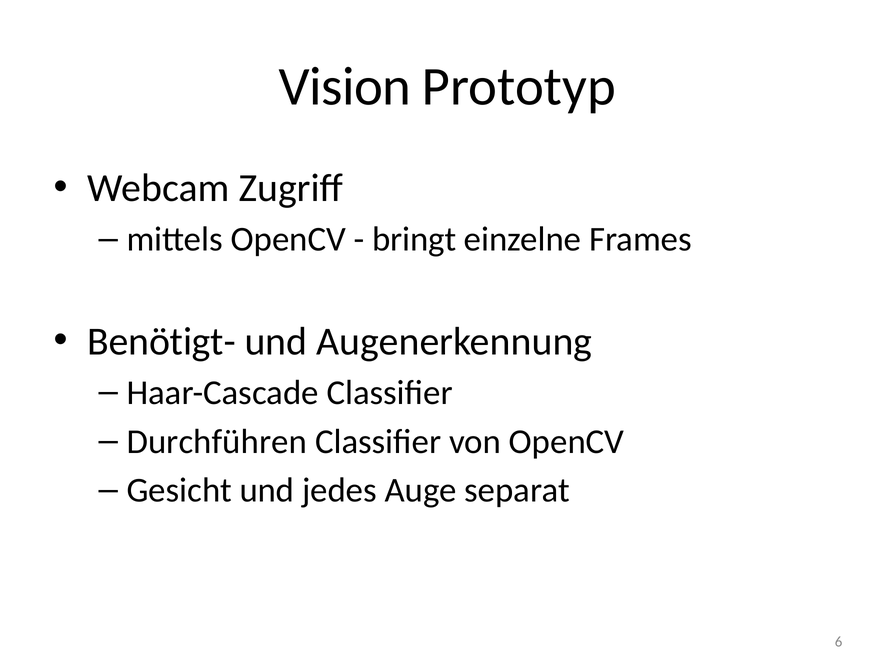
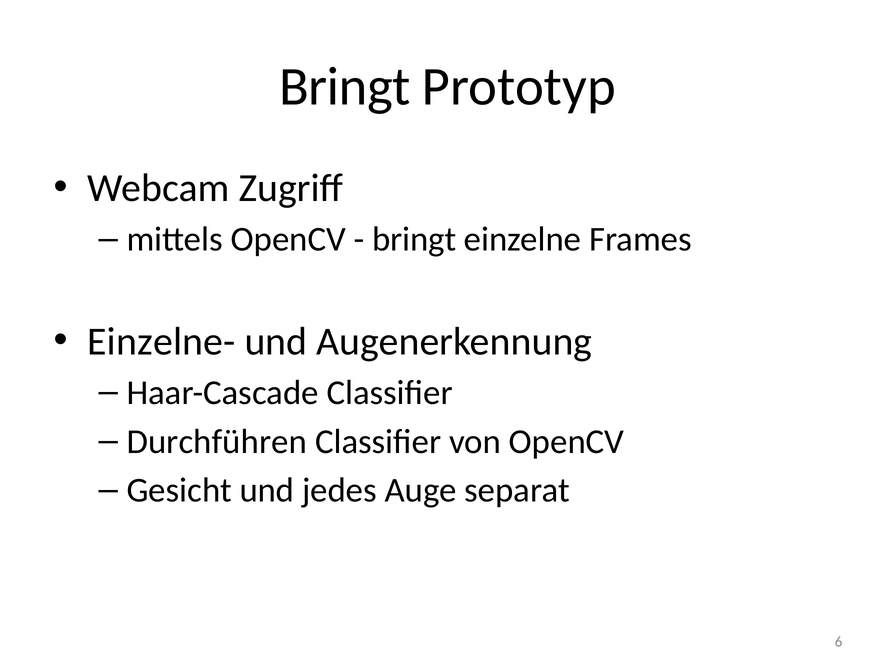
Vision at (345, 87): Vision -> Bringt
Benötigt-: Benötigt- -> Einzelne-
